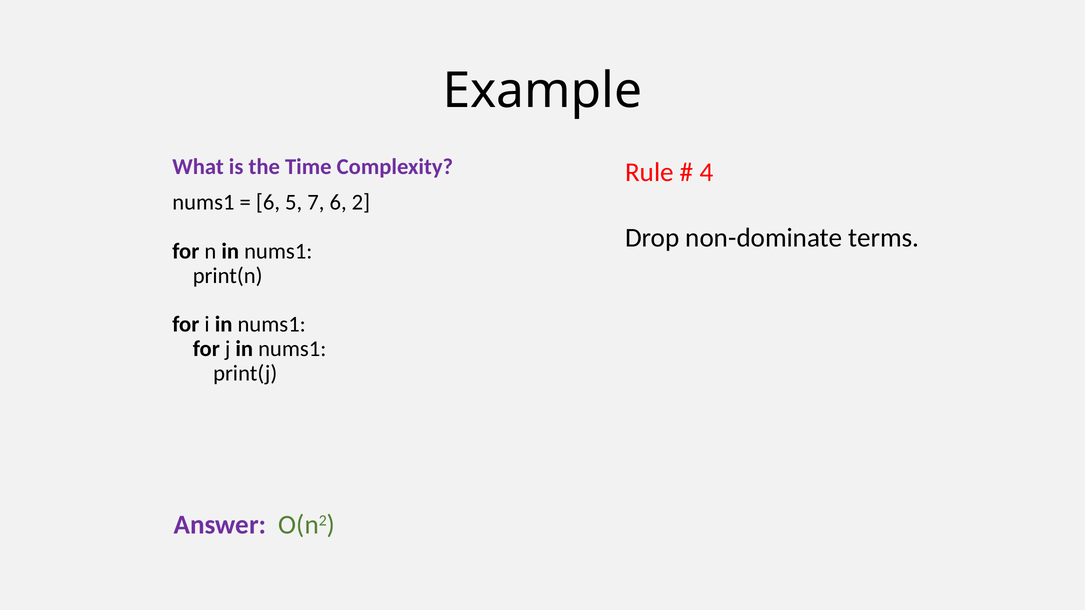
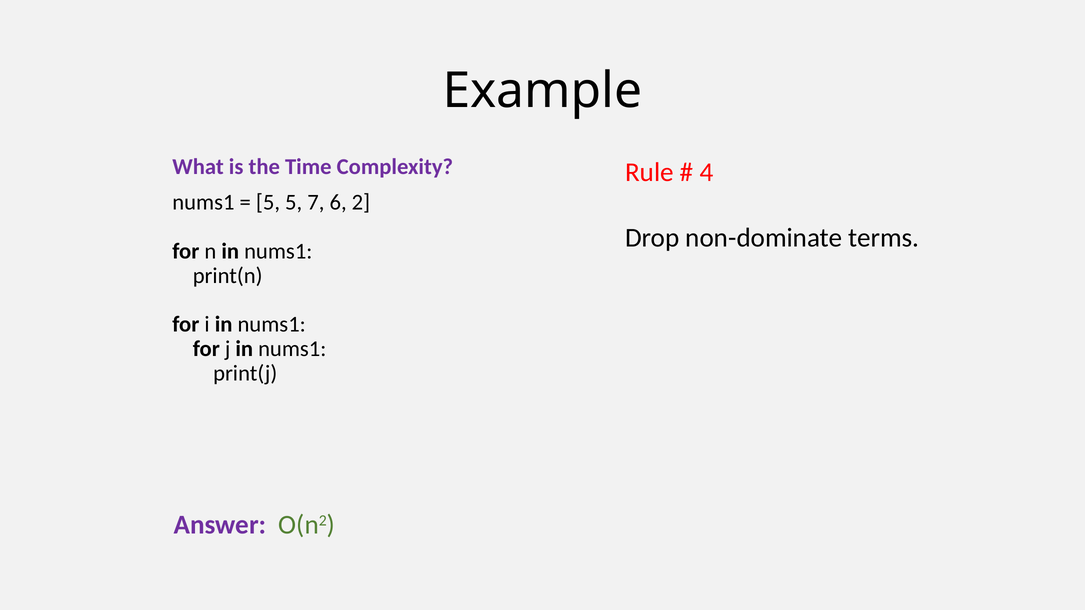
6 at (268, 202): 6 -> 5
